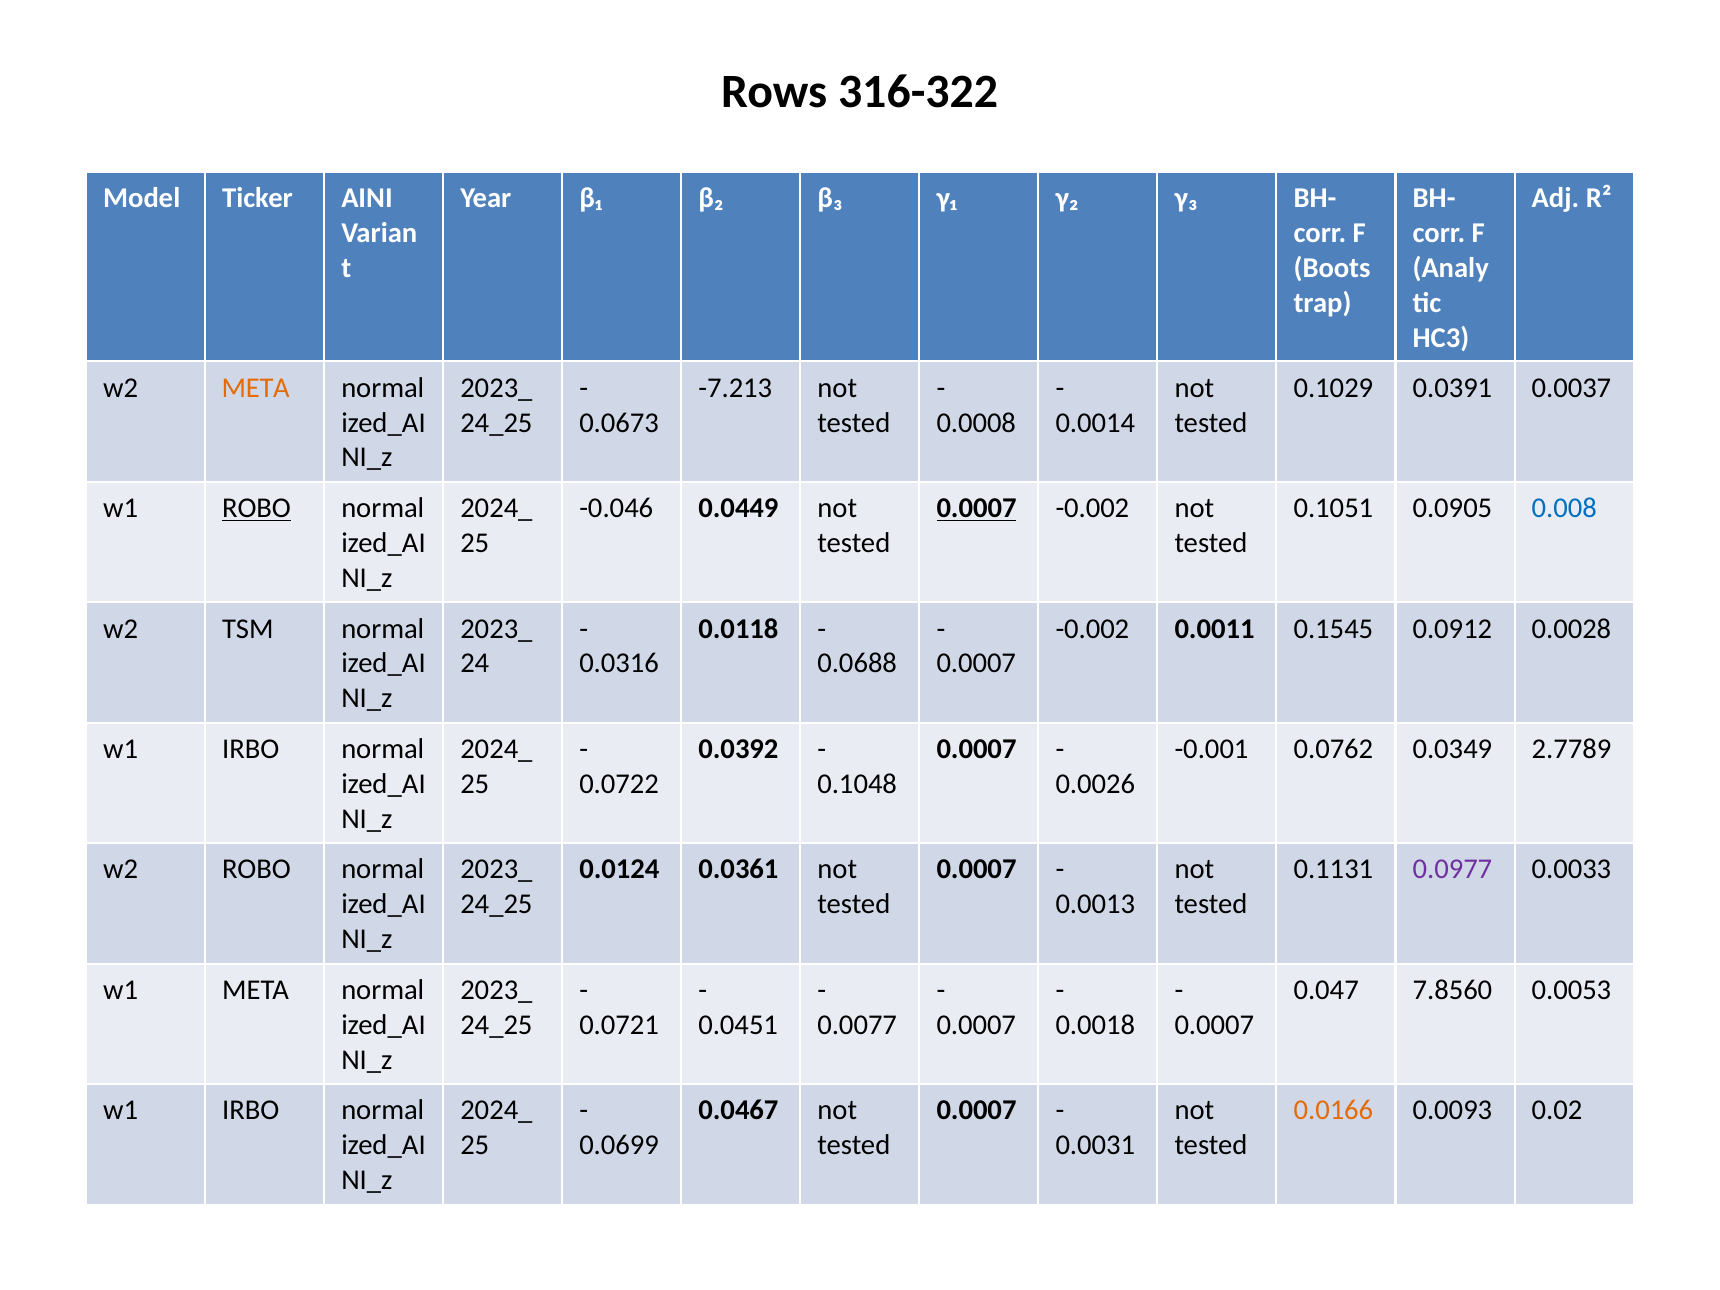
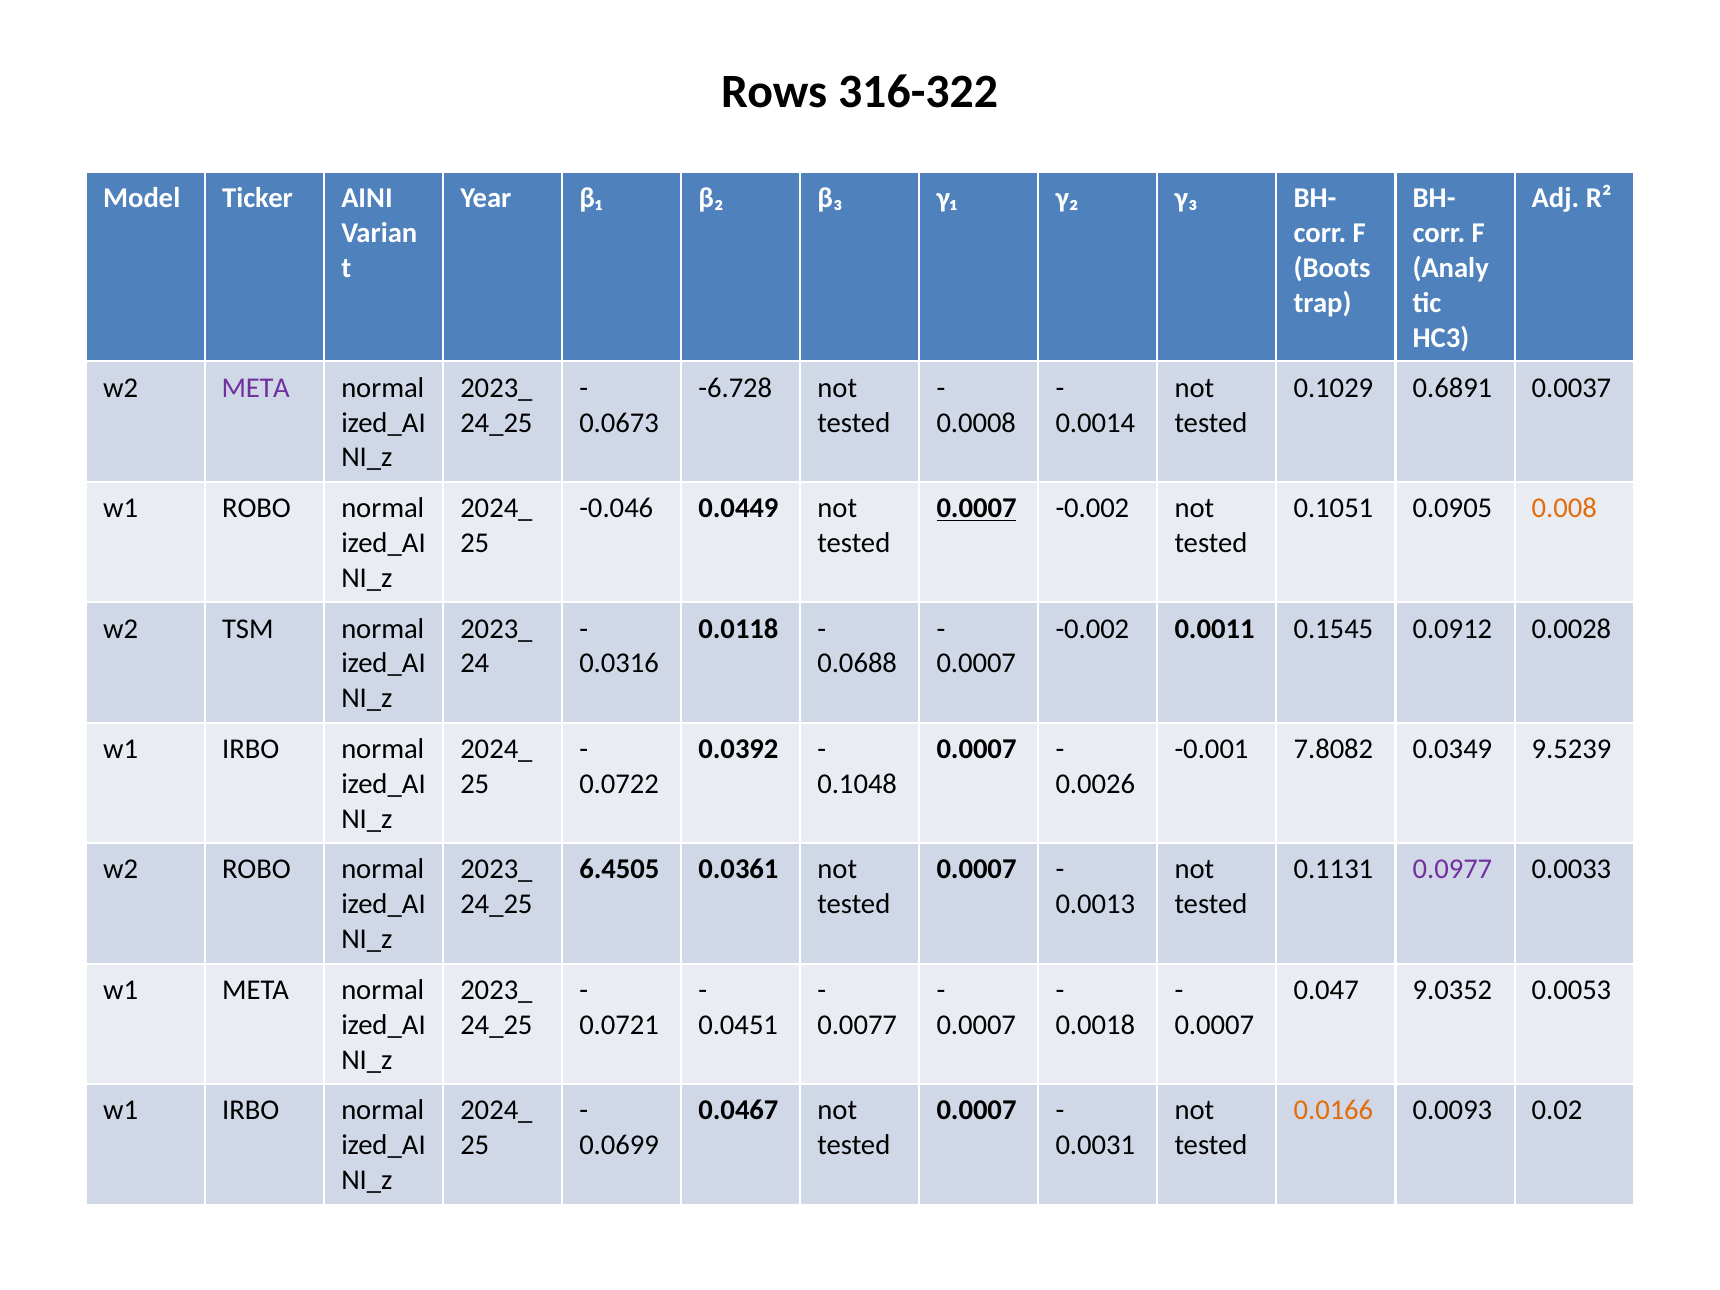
META at (256, 388) colour: orange -> purple
-7.213: -7.213 -> -6.728
0.0391: 0.0391 -> 0.6891
ROBO at (257, 508) underline: present -> none
0.008 colour: blue -> orange
0.0762: 0.0762 -> 7.8082
2.7789: 2.7789 -> 9.5239
0.0124: 0.0124 -> 6.4505
7.8560: 7.8560 -> 9.0352
